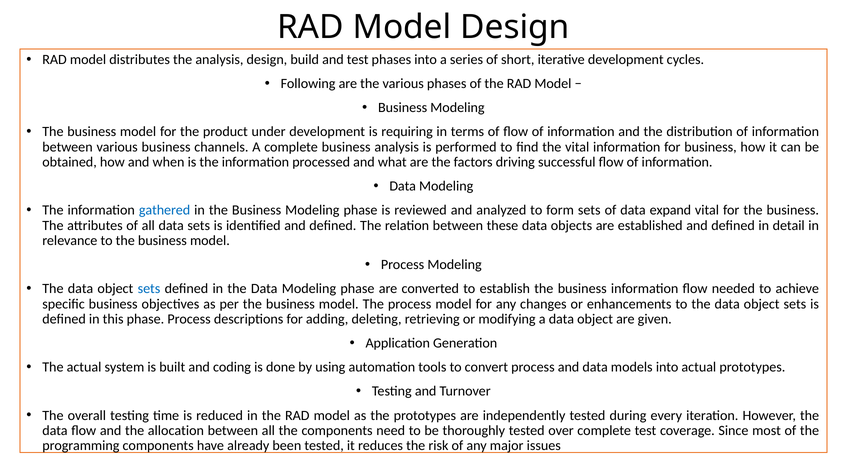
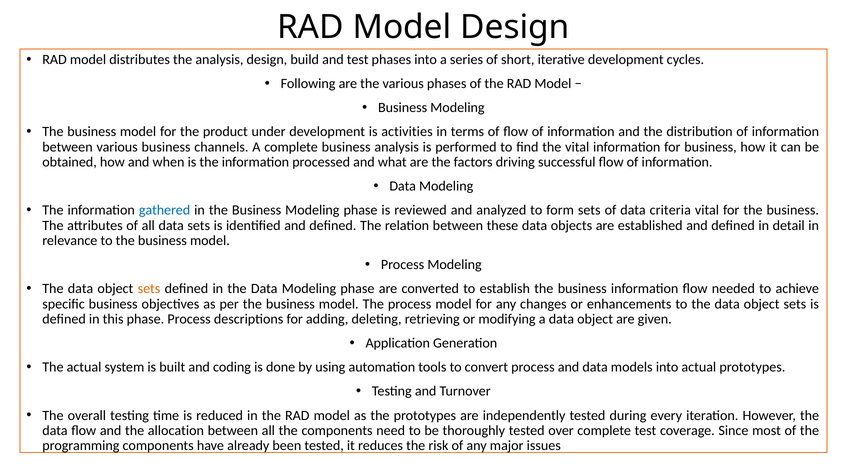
requiring: requiring -> activities
expand: expand -> criteria
sets at (149, 289) colour: blue -> orange
